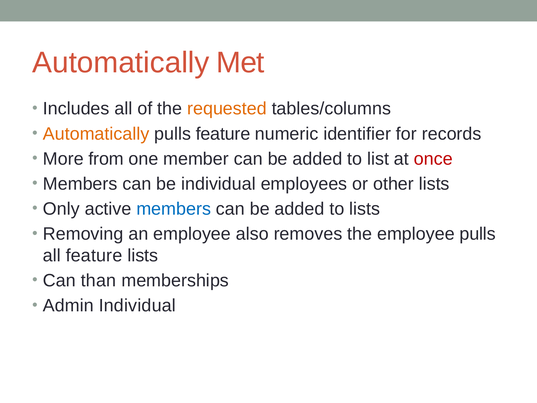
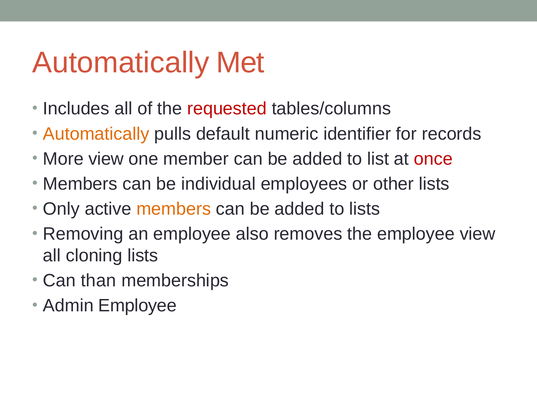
requested colour: orange -> red
pulls feature: feature -> default
More from: from -> view
members at (174, 209) colour: blue -> orange
employee pulls: pulls -> view
all feature: feature -> cloning
Admin Individual: Individual -> Employee
